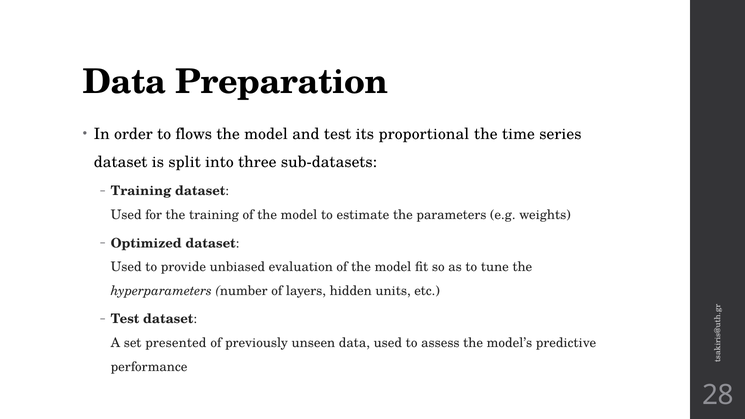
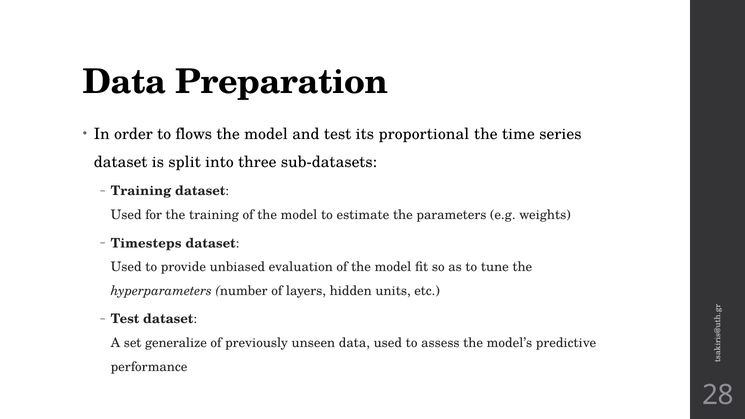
Optimized: Optimized -> Timesteps
presented: presented -> generalize
